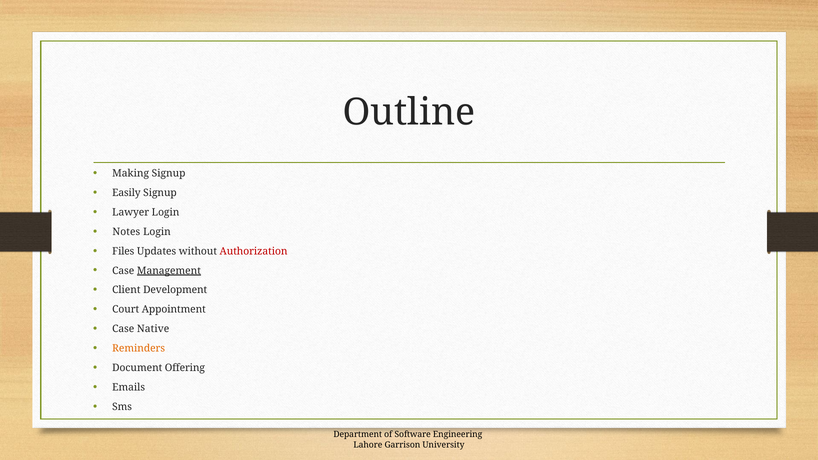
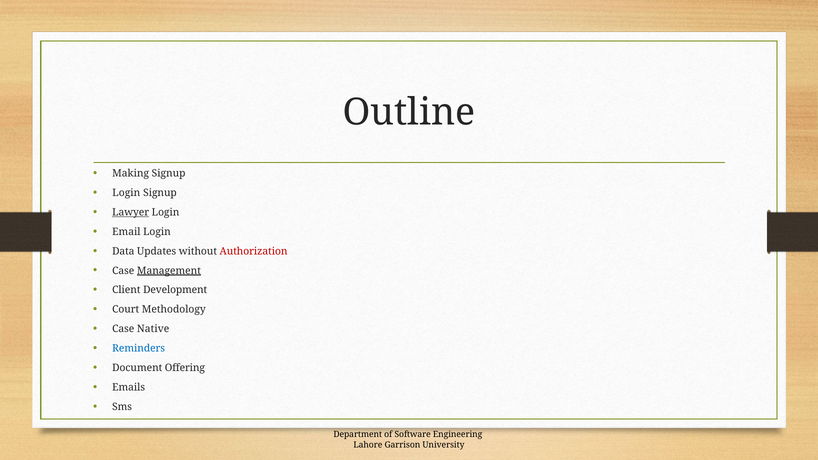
Easily at (126, 193): Easily -> Login
Lawyer underline: none -> present
Notes: Notes -> Email
Files: Files -> Data
Appointment: Appointment -> Methodology
Reminders colour: orange -> blue
